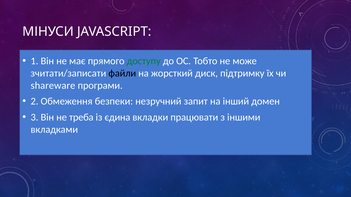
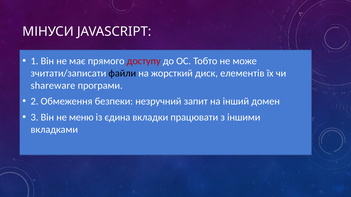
доступу colour: green -> red
підтримку: підтримку -> елементів
треба: треба -> меню
